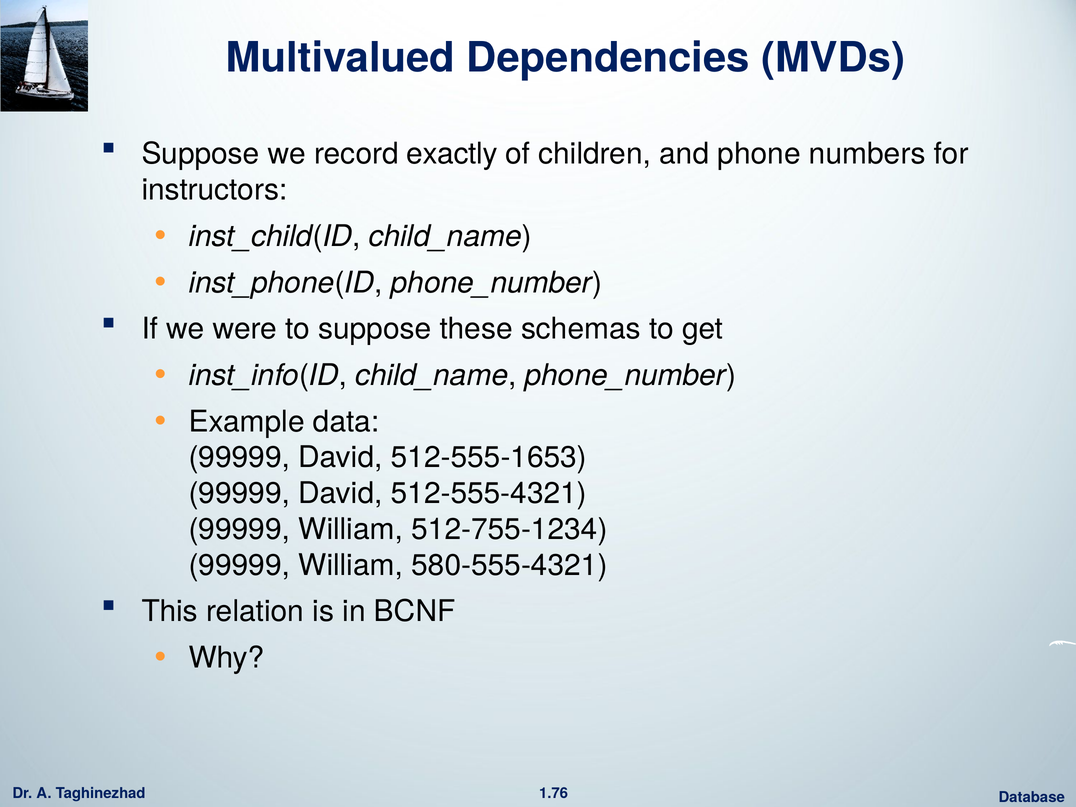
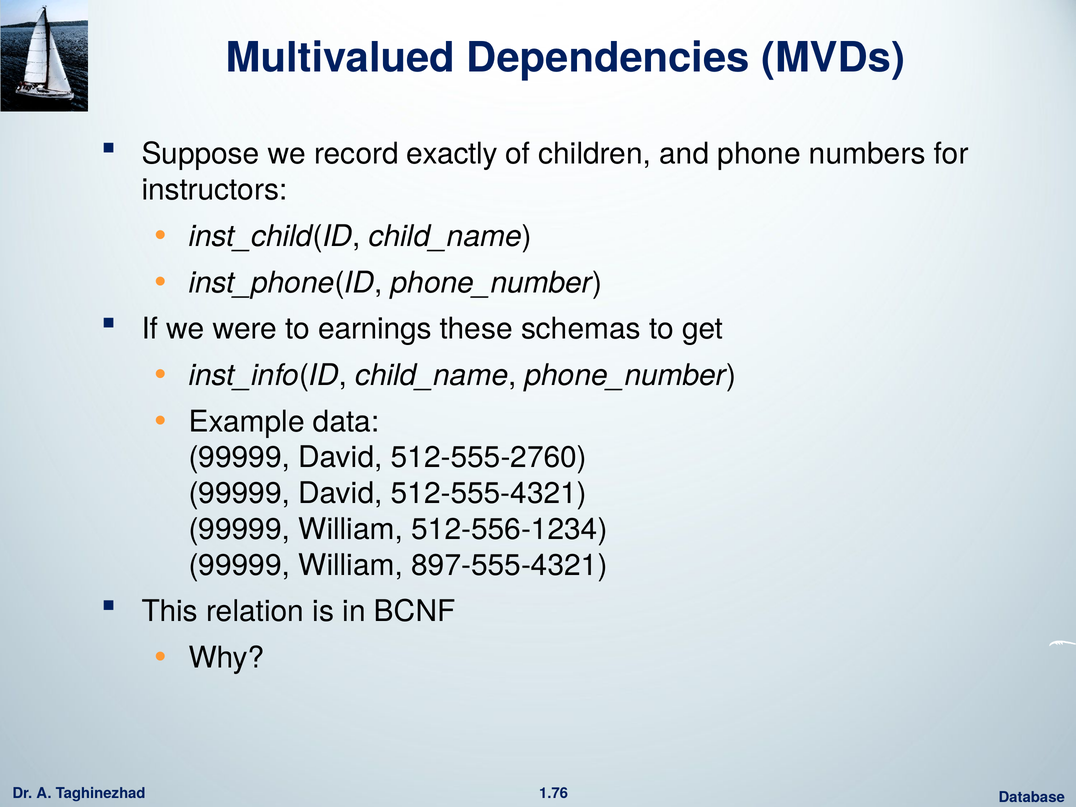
to suppose: suppose -> earnings
512-555-1653: 512-555-1653 -> 512-555-2760
512-755-1234: 512-755-1234 -> 512-556-1234
580-555-4321: 580-555-4321 -> 897-555-4321
